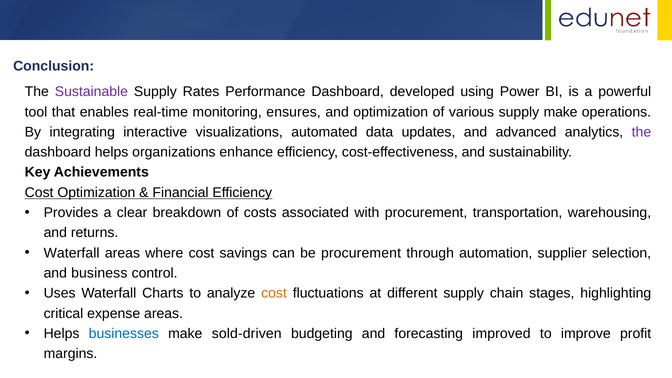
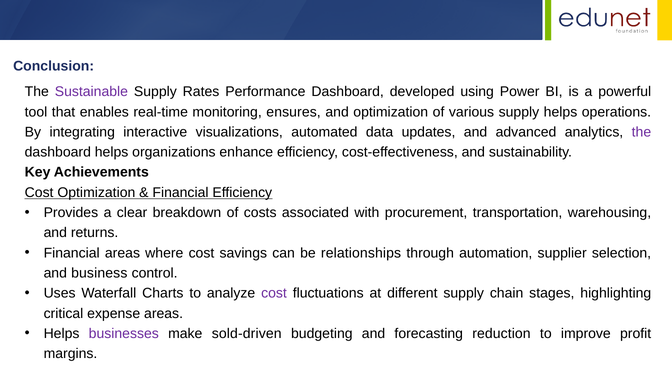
supply make: make -> helps
Waterfall at (72, 253): Waterfall -> Financial
be procurement: procurement -> relationships
cost at (274, 293) colour: orange -> purple
businesses colour: blue -> purple
improved: improved -> reduction
